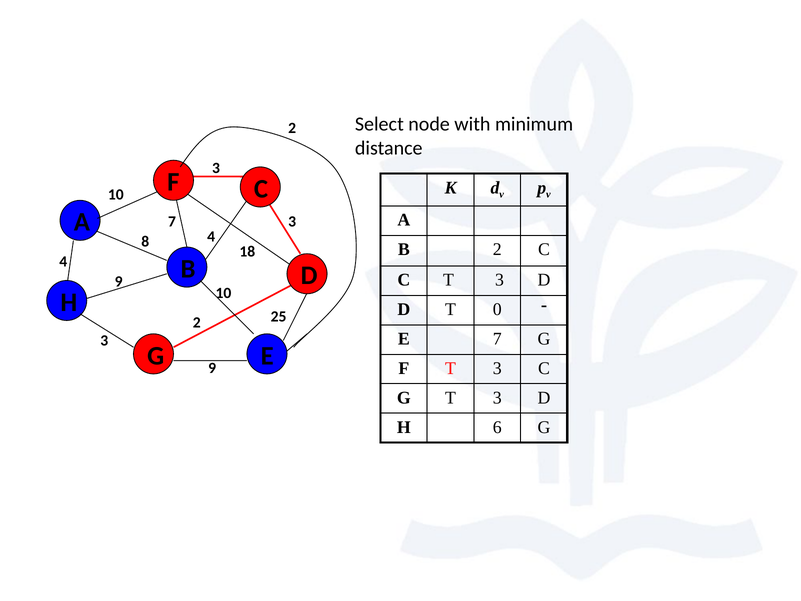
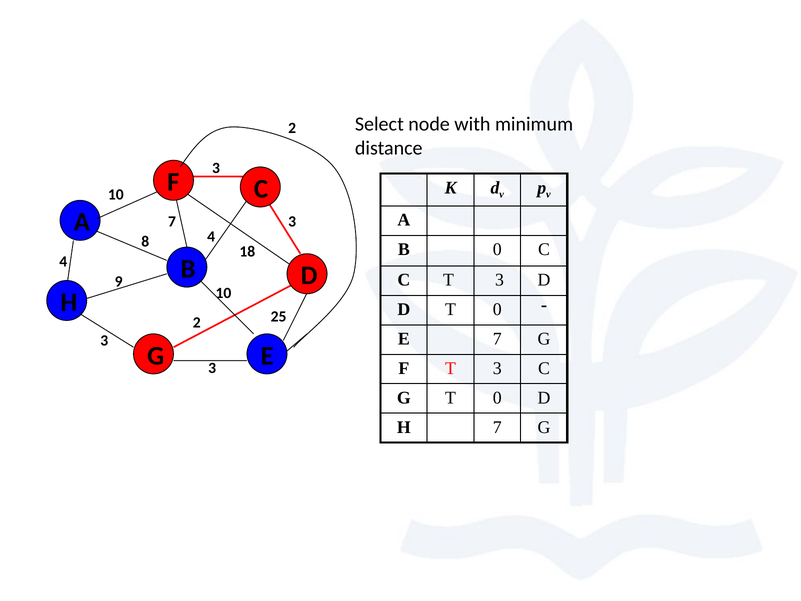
B 2: 2 -> 0
G 9: 9 -> 3
G T 3: 3 -> 0
H 6: 6 -> 7
